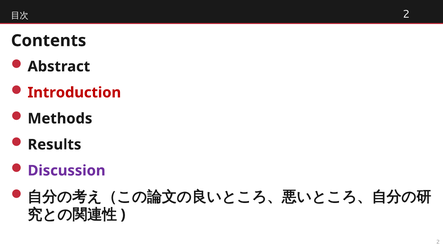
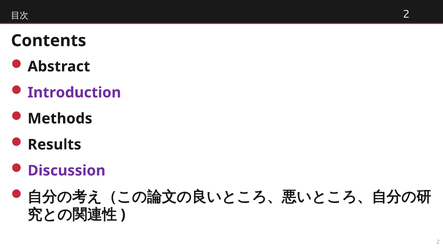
Introduction colour: red -> purple
